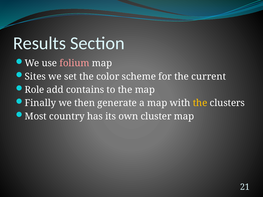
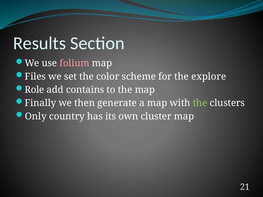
Sites: Sites -> Files
current: current -> explore
the at (200, 103) colour: yellow -> light green
Most: Most -> Only
